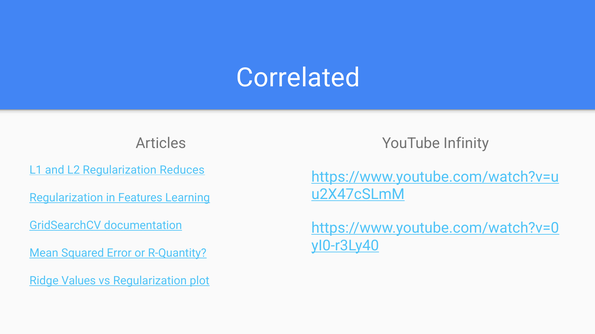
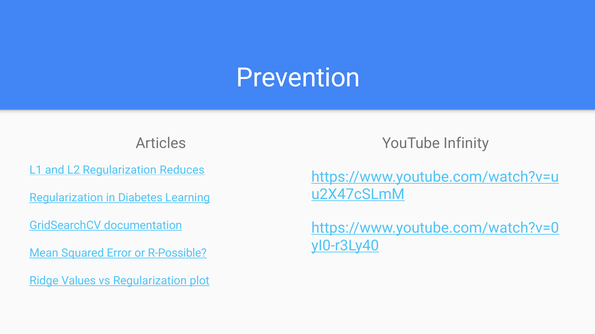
Correlated: Correlated -> Prevention
Features: Features -> Diabetes
R-Quantity: R-Quantity -> R-Possible
